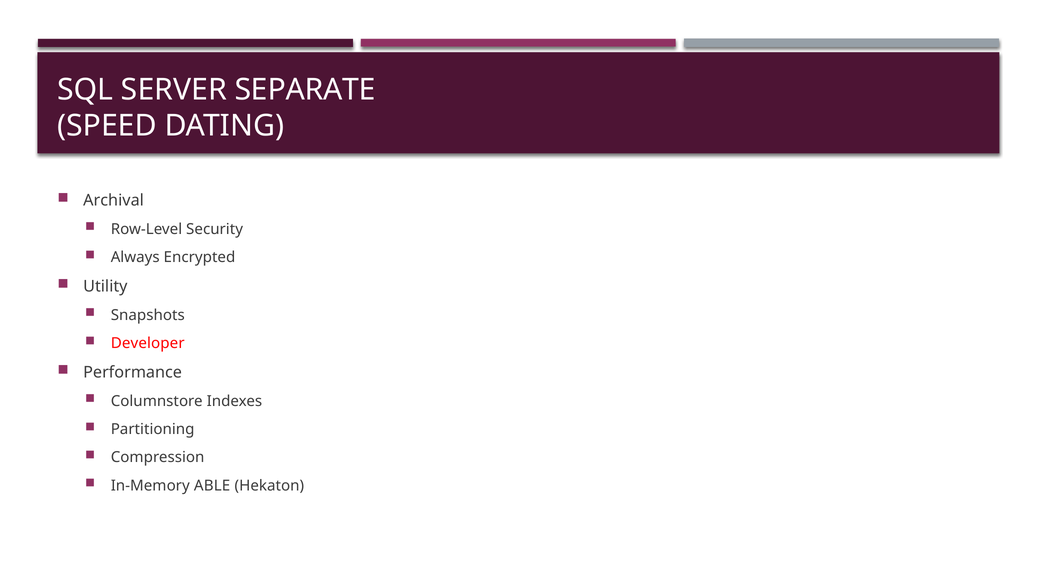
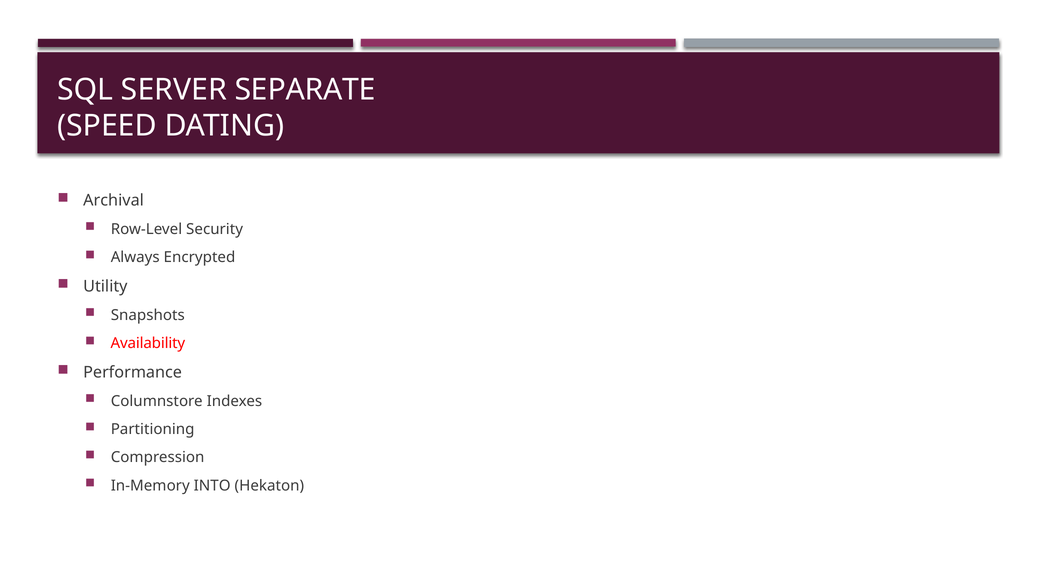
Developer: Developer -> Availability
ABLE: ABLE -> INTO
